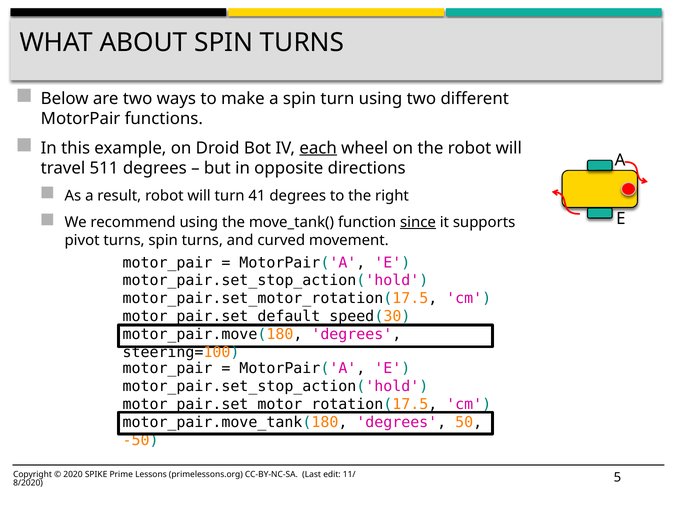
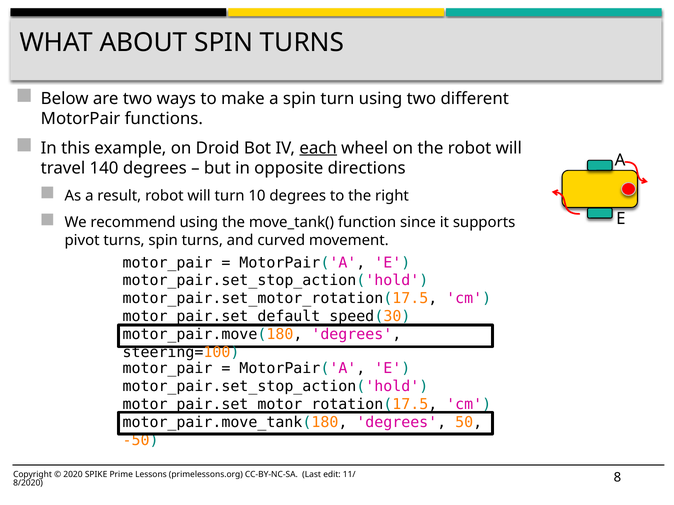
511: 511 -> 140
41: 41 -> 10
since underline: present -> none
5: 5 -> 8
